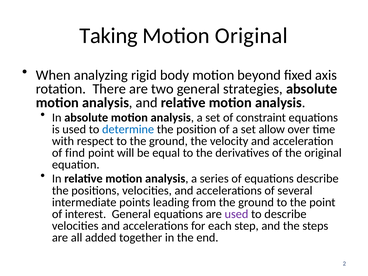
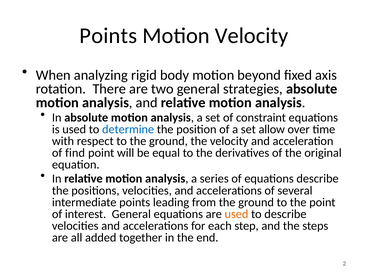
Taking at (109, 36): Taking -> Points
Motion Original: Original -> Velocity
used at (236, 214) colour: purple -> orange
